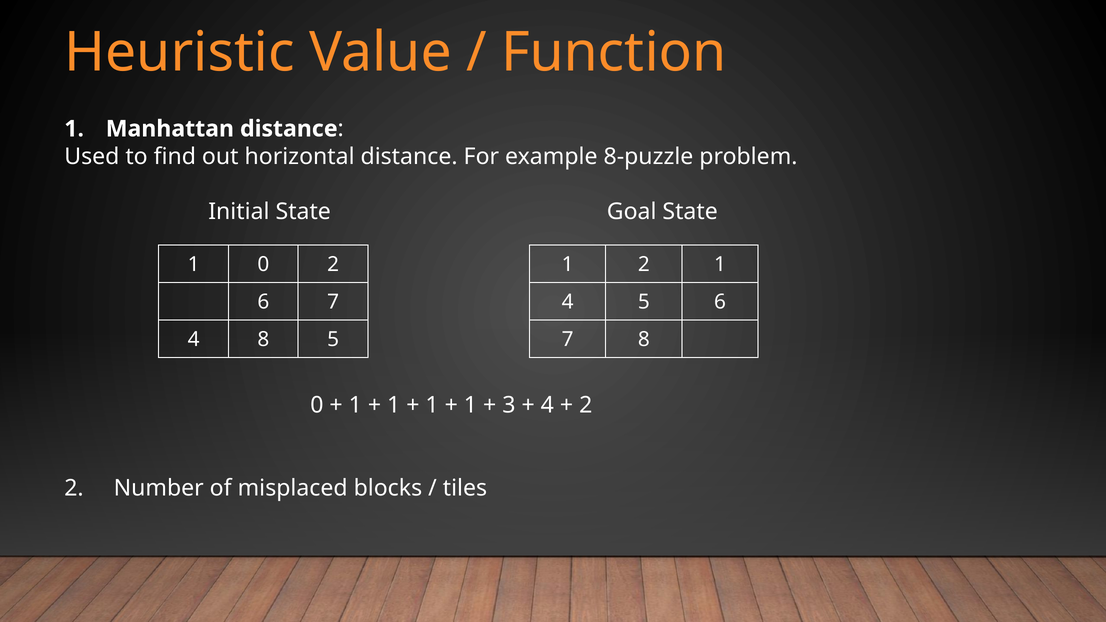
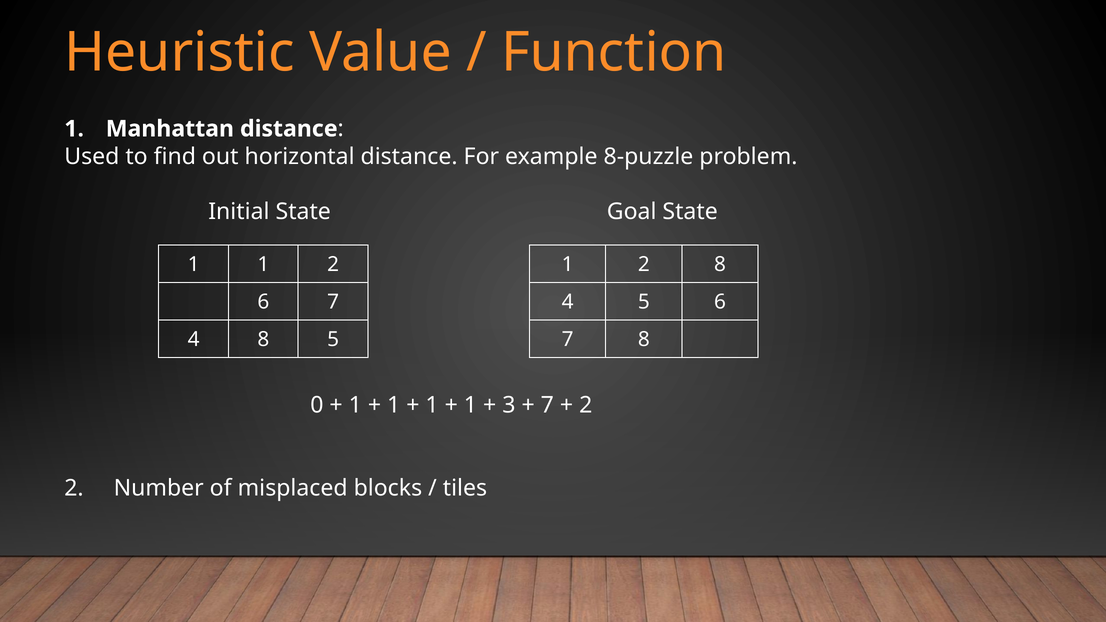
1 0: 0 -> 1
2 1: 1 -> 8
4 at (547, 405): 4 -> 7
